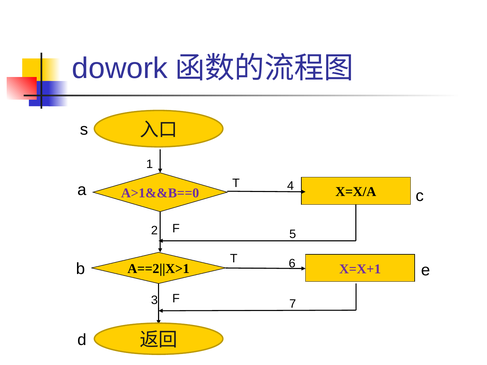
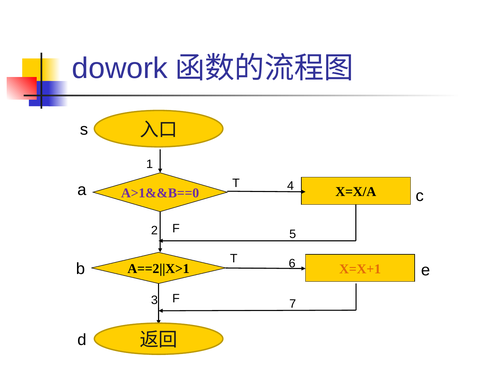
X=X+1 colour: purple -> orange
